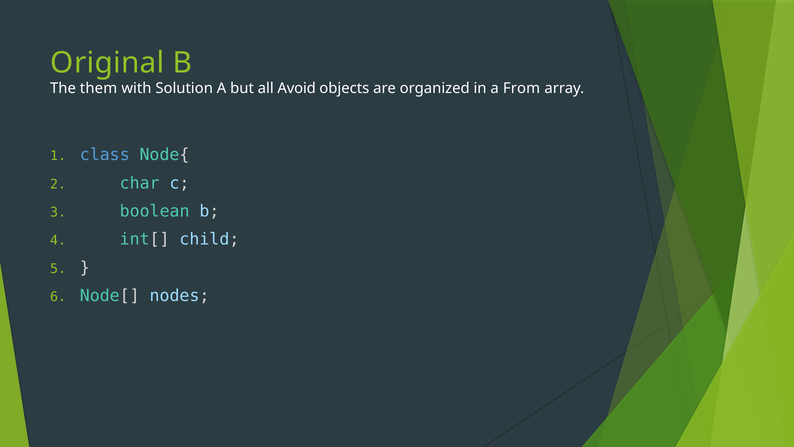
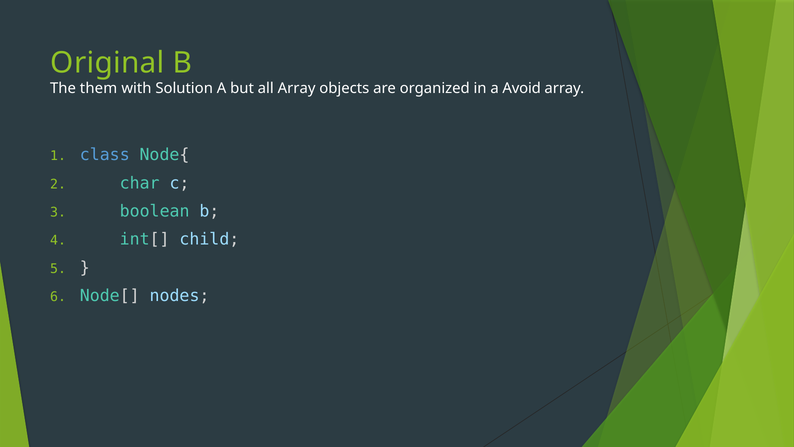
all Avoid: Avoid -> Array
From: From -> Avoid
